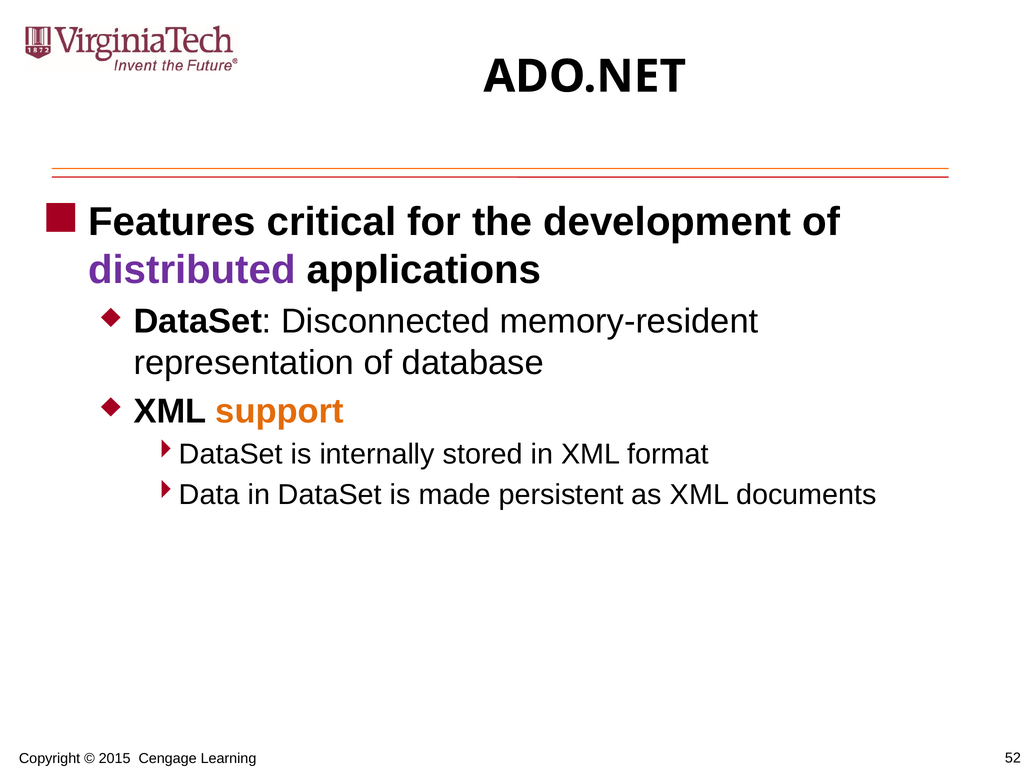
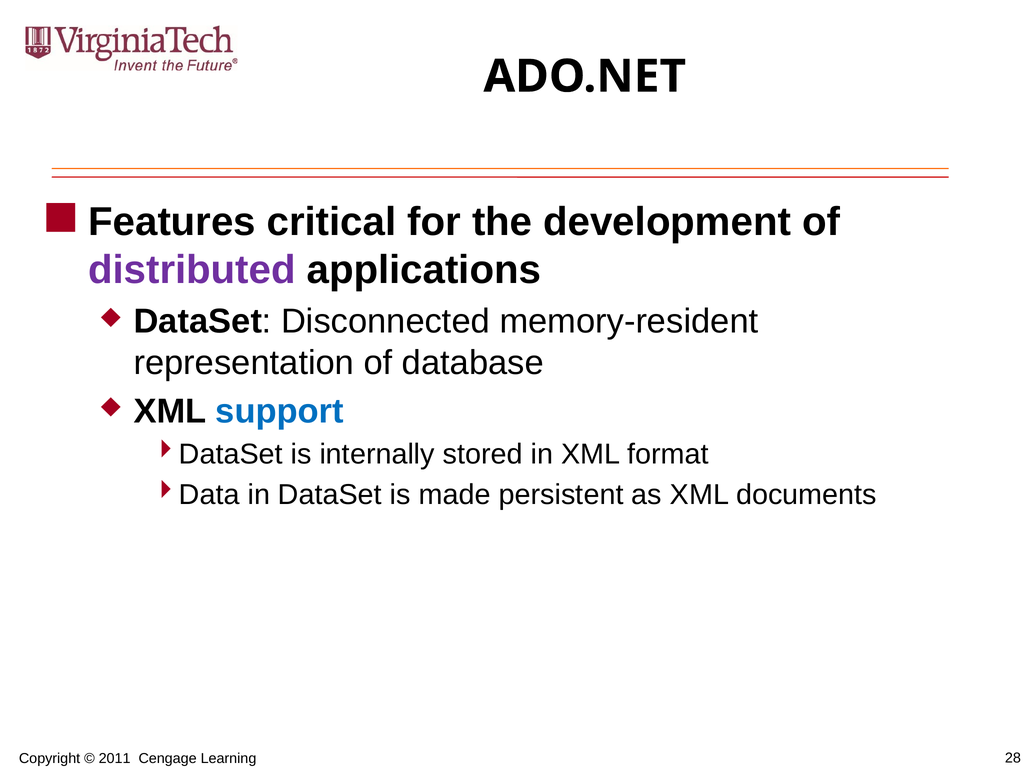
support colour: orange -> blue
2015: 2015 -> 2011
52: 52 -> 28
